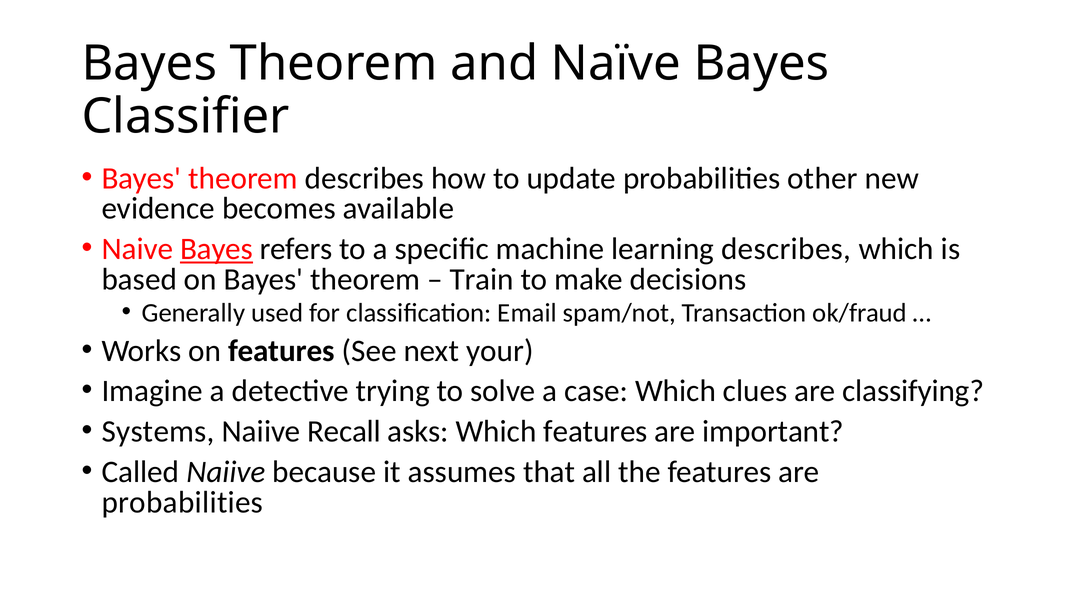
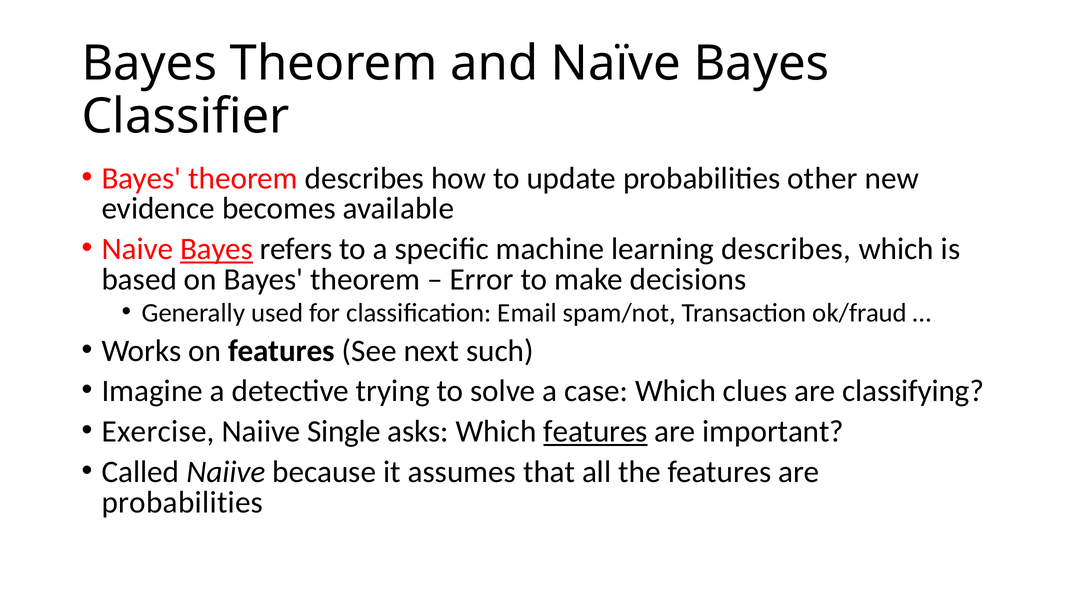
Train: Train -> Error
your: your -> such
Systems: Systems -> Exercise
Recall: Recall -> Single
features at (596, 431) underline: none -> present
